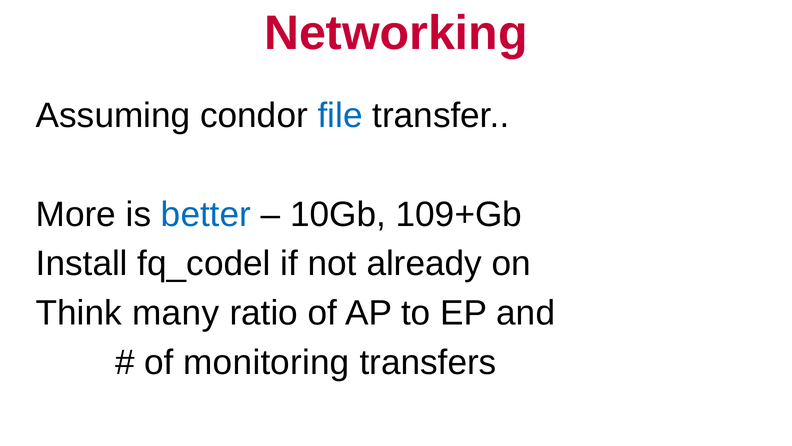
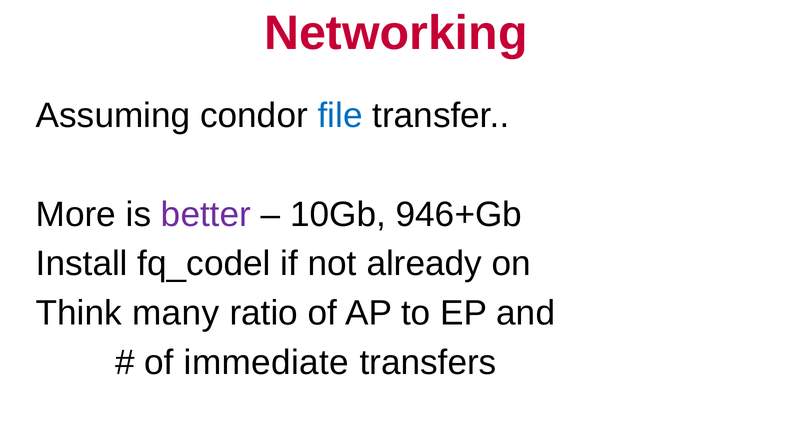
better colour: blue -> purple
109+Gb: 109+Gb -> 946+Gb
monitoring: monitoring -> immediate
